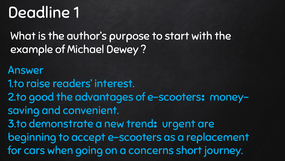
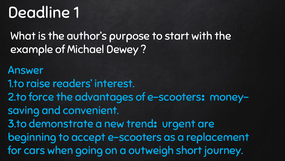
good: good -> force
concerns: concerns -> outweigh
